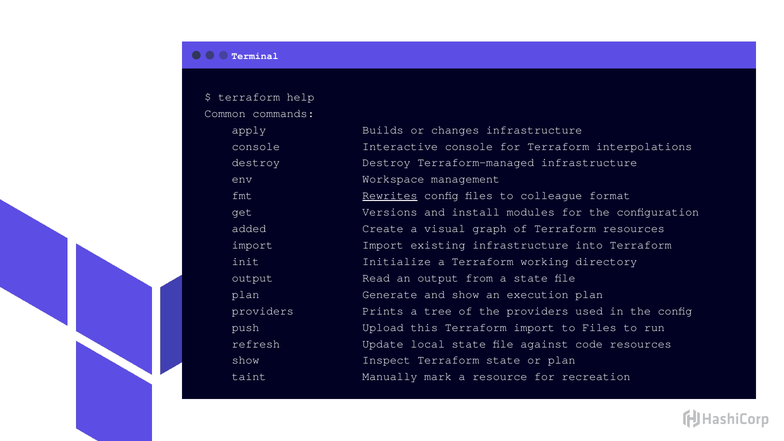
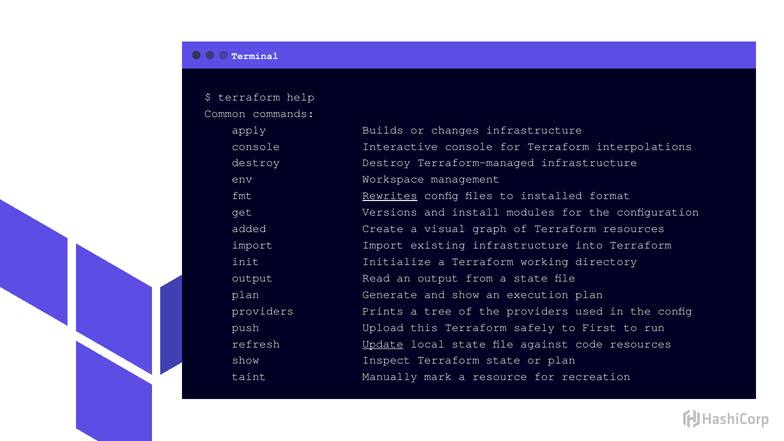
colleague: colleague -> installed
Terraform import: import -> safely
to Files: Files -> First
Update underline: none -> present
